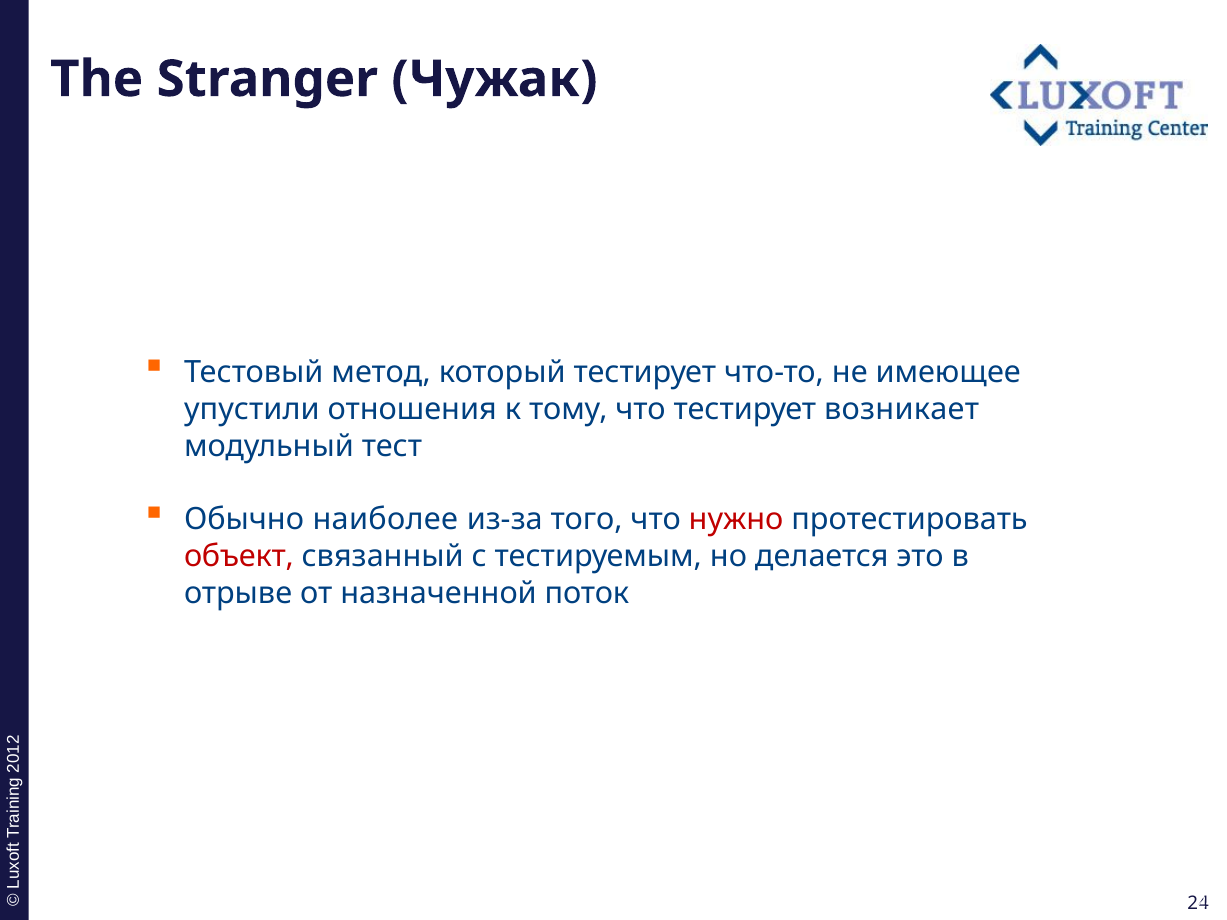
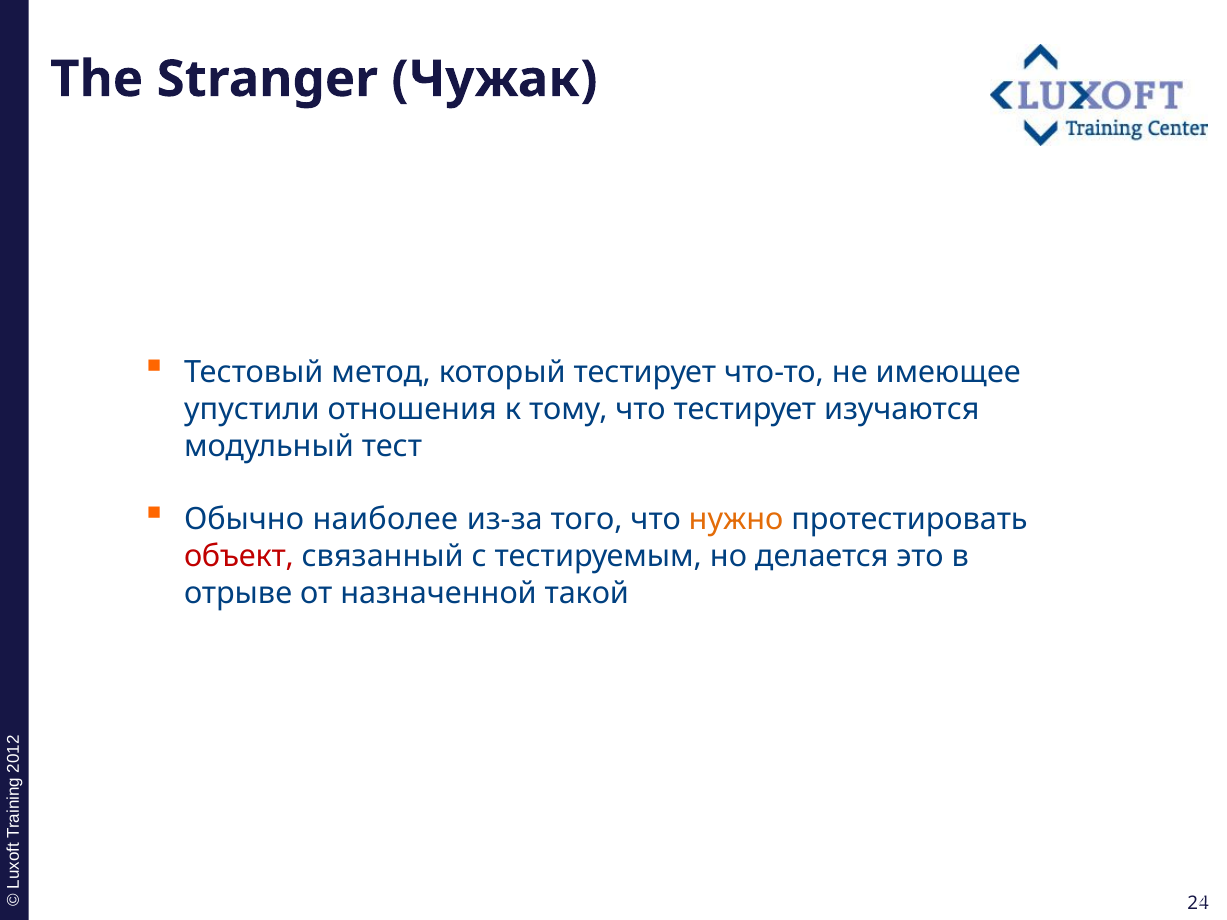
возникает: возникает -> изучаются
нужно colour: red -> orange
поток: поток -> такой
